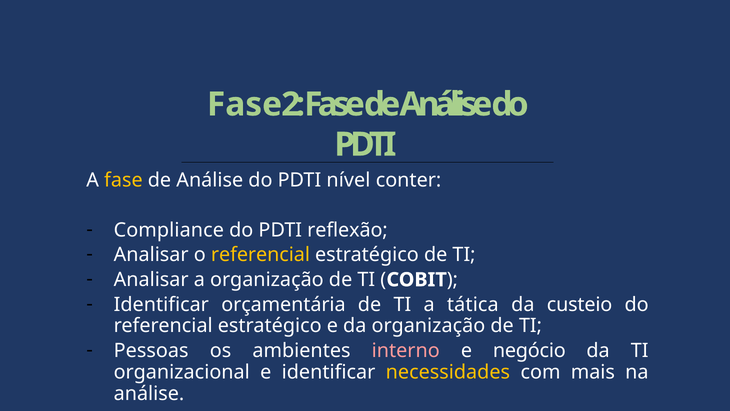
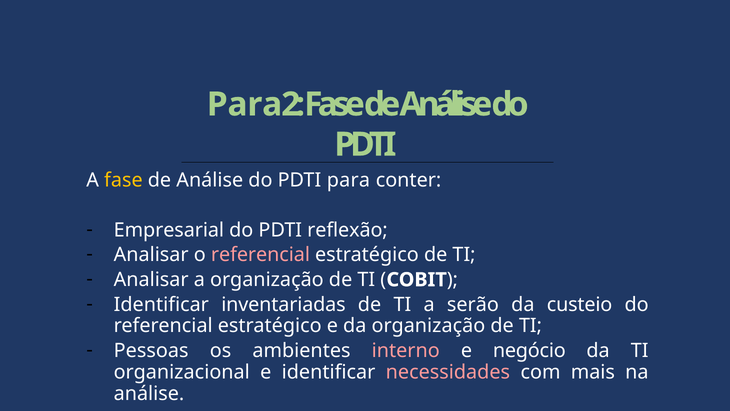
Fase at (244, 104): Fase -> Para
PDTI nível: nível -> para
Compliance: Compliance -> Empresarial
referencial at (260, 255) colour: yellow -> pink
orçamentária: orçamentária -> inventariadas
tática: tática -> serão
necessidades colour: yellow -> pink
